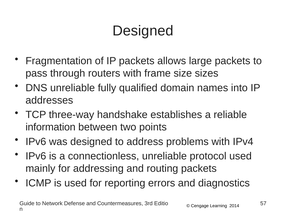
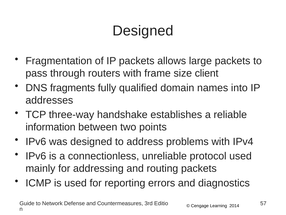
sizes: sizes -> client
DNS unreliable: unreliable -> fragments
